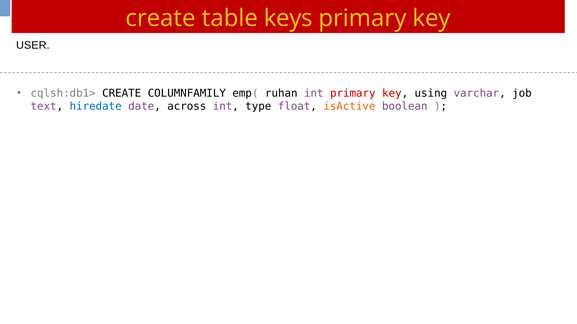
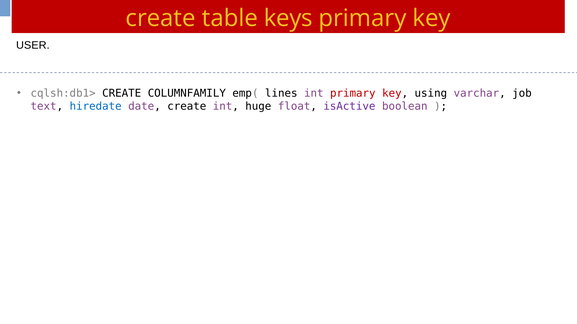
ruhan: ruhan -> lines
date across: across -> create
type: type -> huge
isActive colour: orange -> purple
